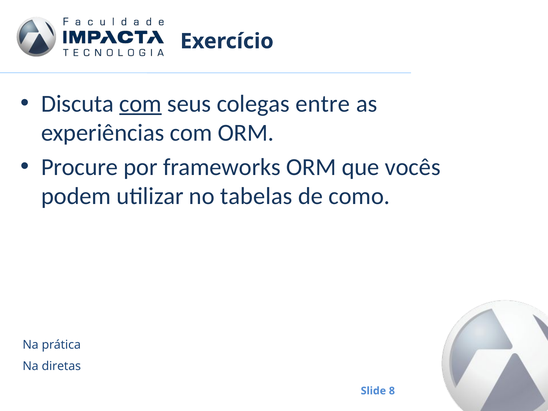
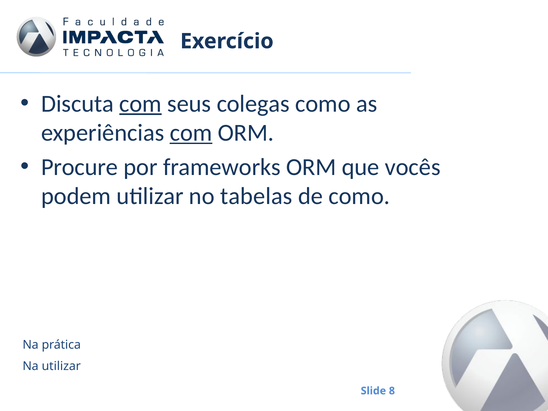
colegas entre: entre -> como
com at (191, 133) underline: none -> present
Na diretas: diretas -> utilizar
